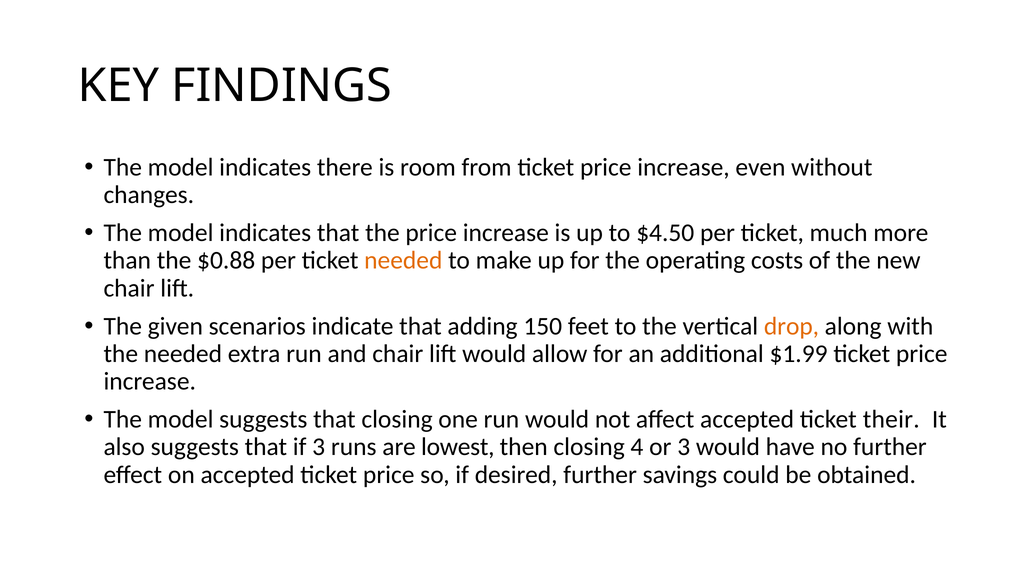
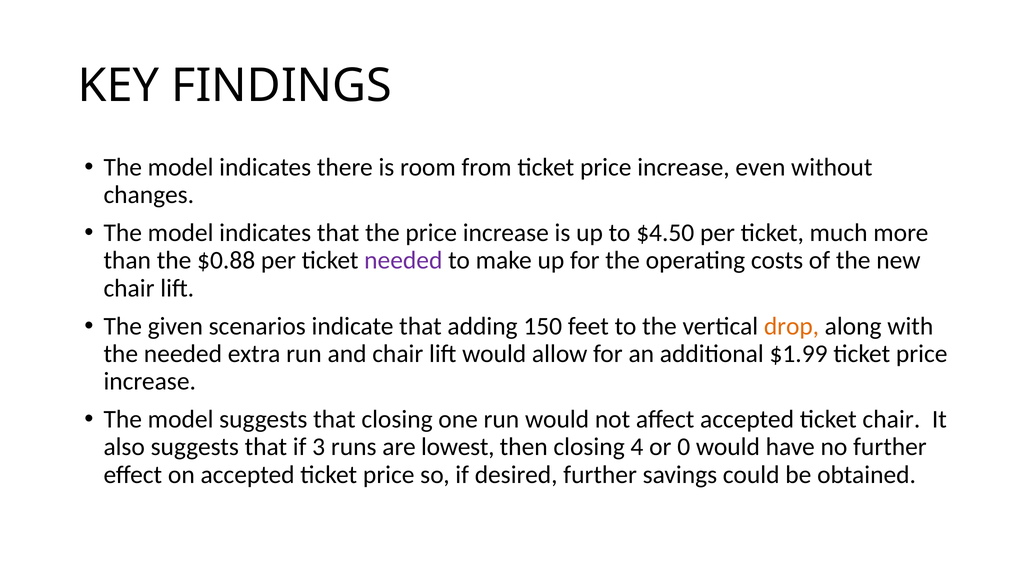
needed at (403, 260) colour: orange -> purple
ticket their: their -> chair
or 3: 3 -> 0
